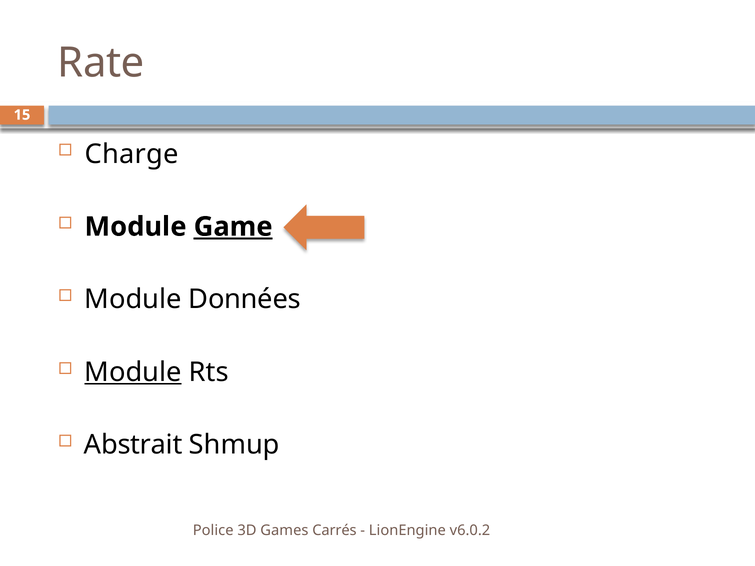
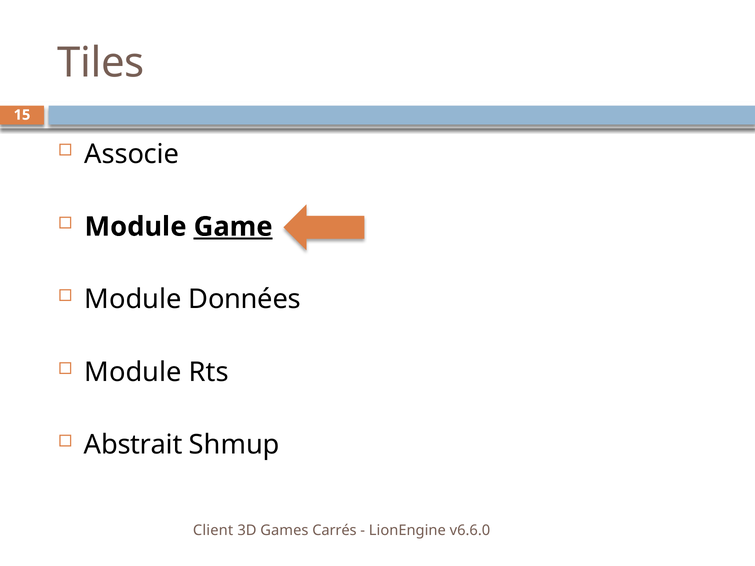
Rate: Rate -> Tiles
Charge: Charge -> Associe
Module at (133, 372) underline: present -> none
Police: Police -> Client
v6.0.2: v6.0.2 -> v6.6.0
